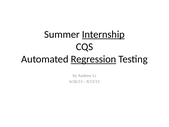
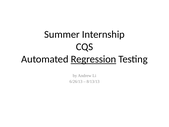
Internship underline: present -> none
